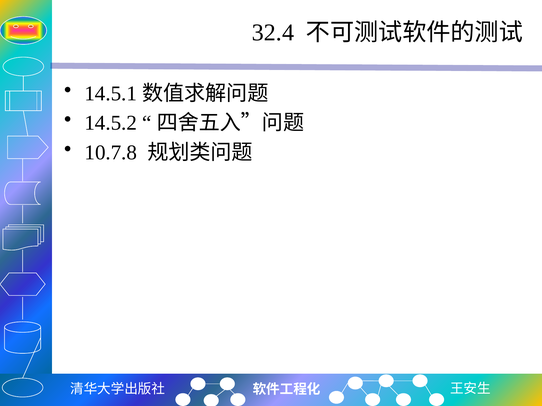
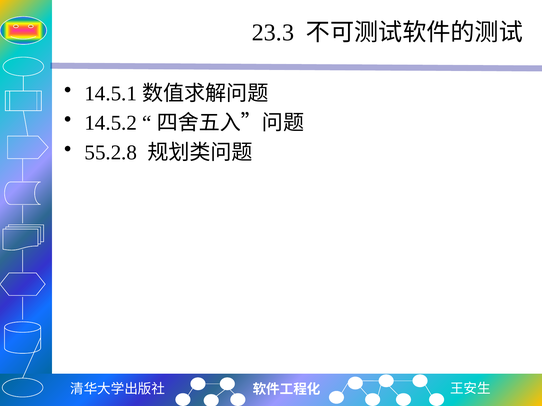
32.4: 32.4 -> 23.3
10.7.8: 10.7.8 -> 55.2.8
